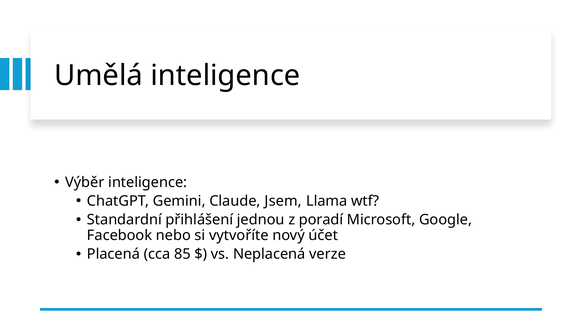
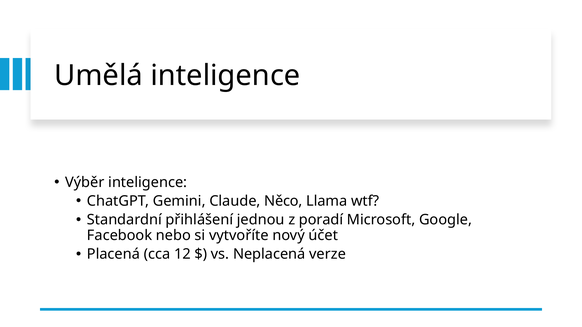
Jsem: Jsem -> Něco
85: 85 -> 12
